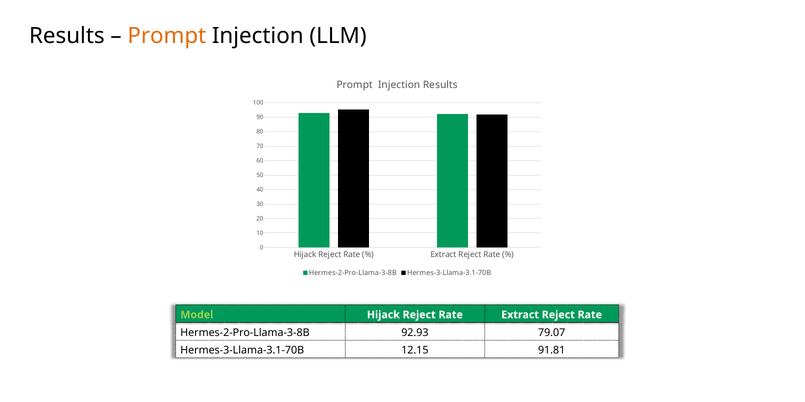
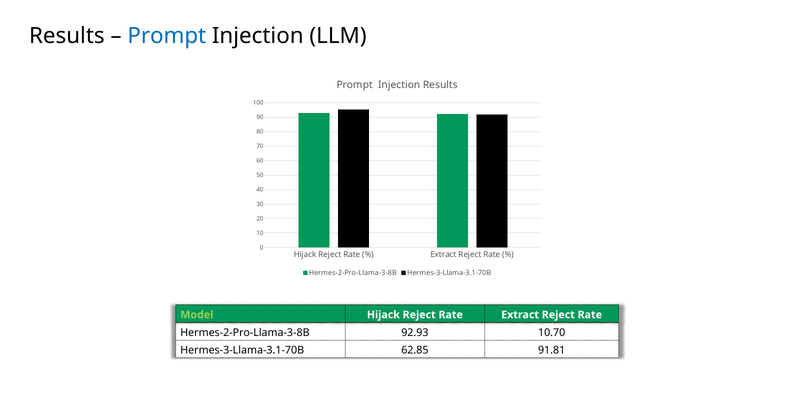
Prompt at (167, 36) colour: orange -> blue
79.07: 79.07 -> 10.70
12.15: 12.15 -> 62.85
